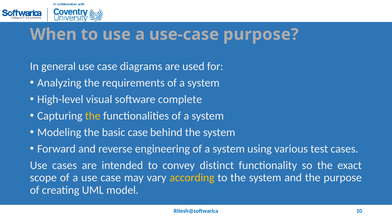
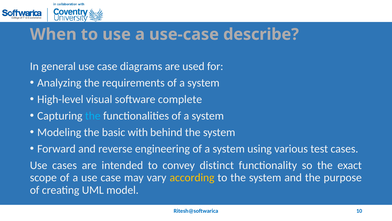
use-case purpose: purpose -> describe
the at (93, 116) colour: yellow -> light blue
basic case: case -> with
